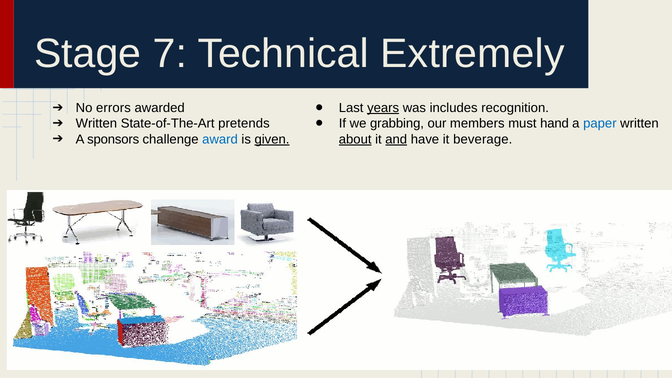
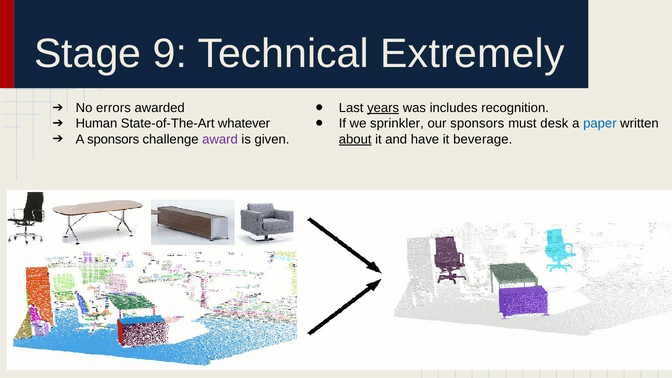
7: 7 -> 9
grabbing: grabbing -> sprinkler
our members: members -> sponsors
hand: hand -> desk
Written at (96, 124): Written -> Human
pretends: pretends -> whatever
award colour: blue -> purple
given underline: present -> none
and underline: present -> none
